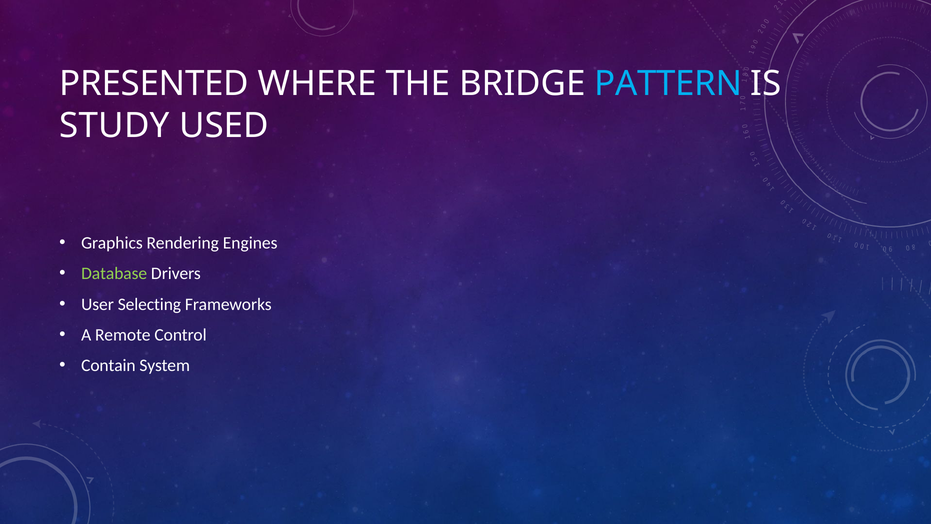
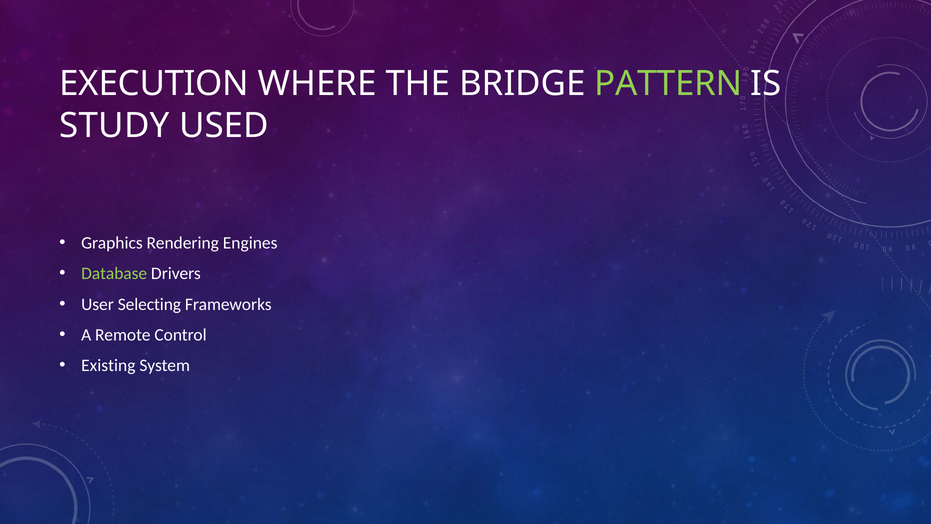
PRESENTED: PRESENTED -> EXECUTION
PATTERN colour: light blue -> light green
Contain: Contain -> Existing
